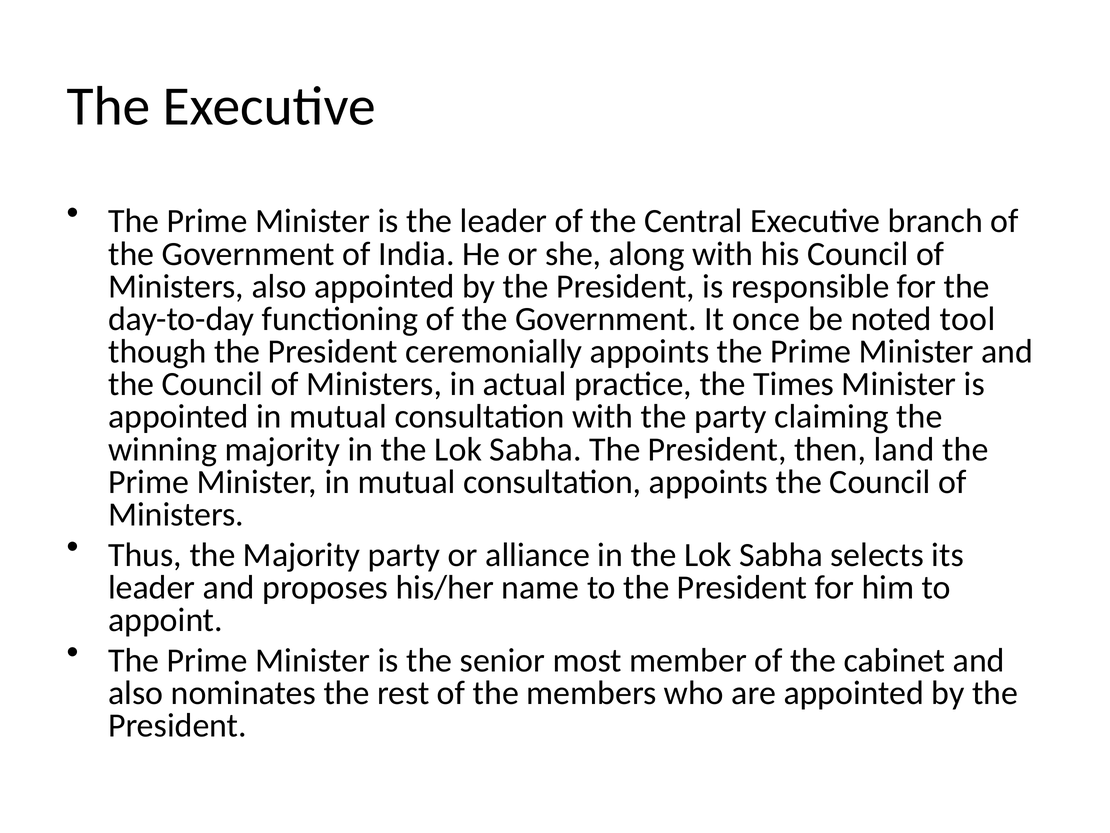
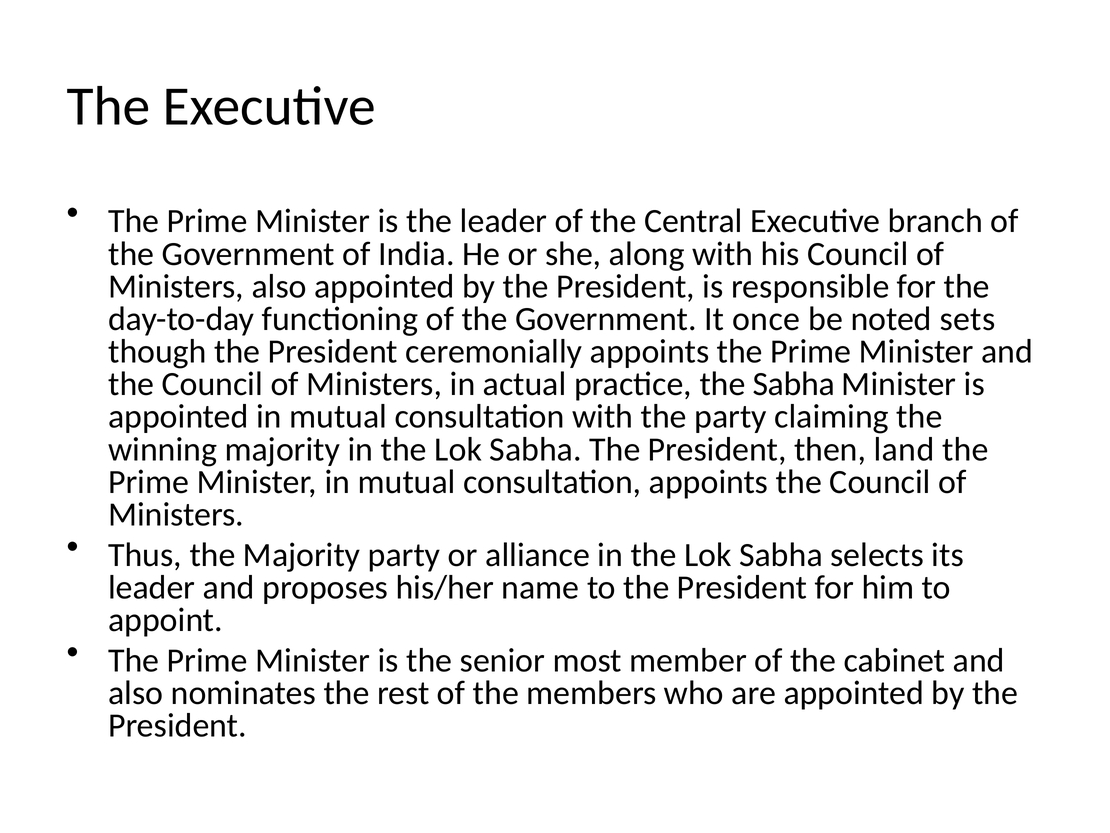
tool: tool -> sets
the Times: Times -> Sabha
